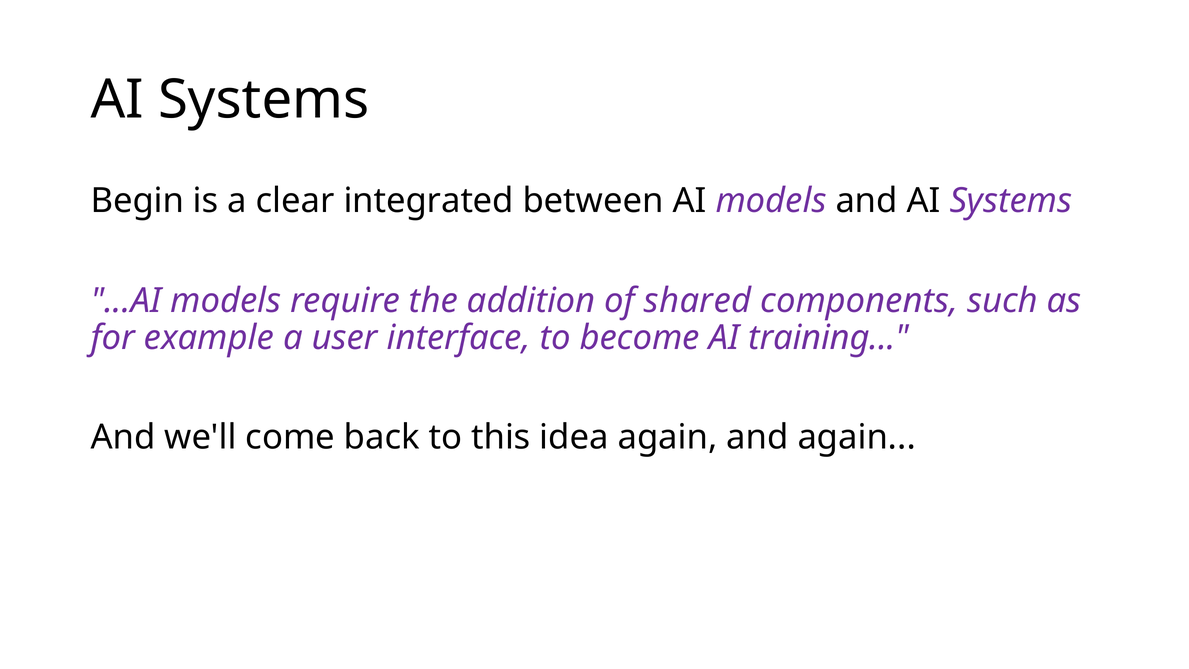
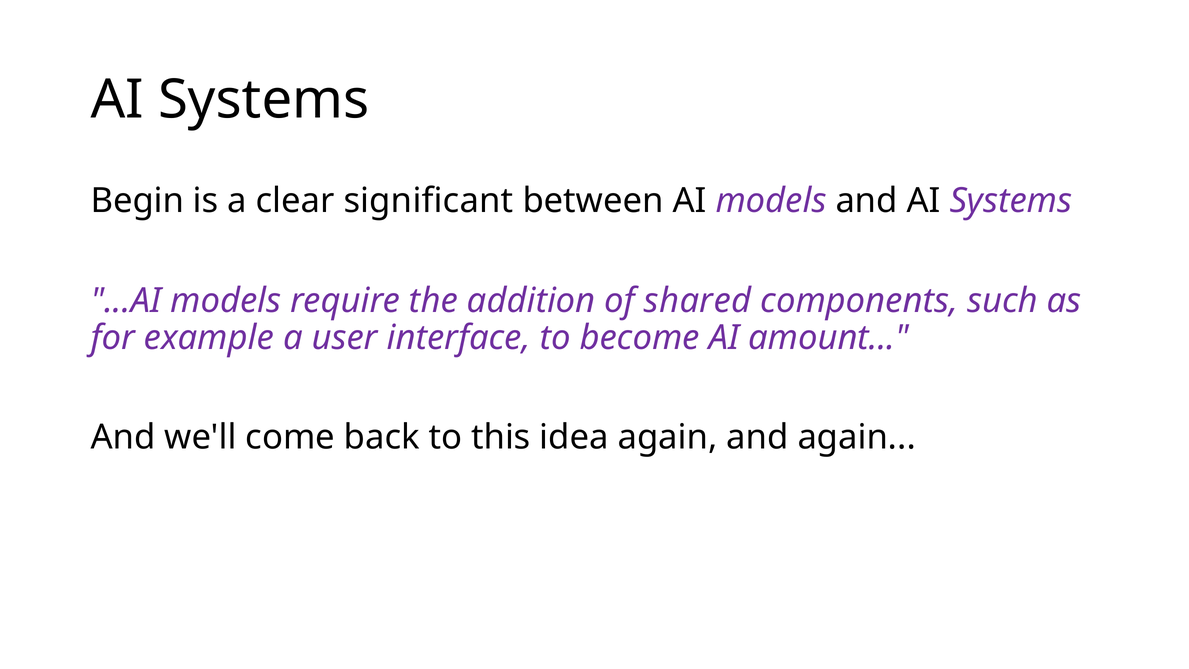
integrated: integrated -> significant
training: training -> amount
